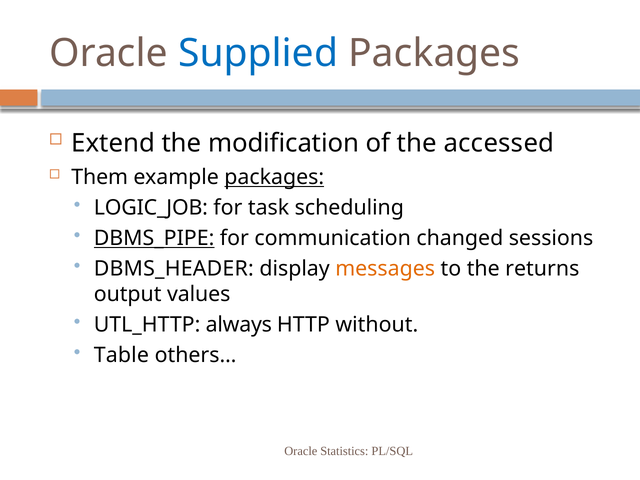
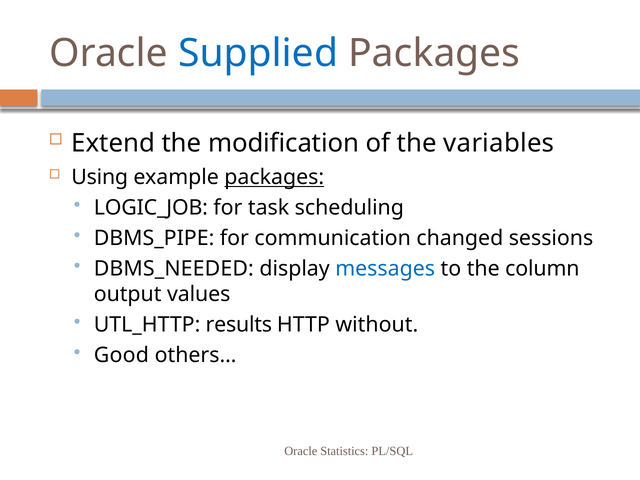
accessed: accessed -> variables
Them: Them -> Using
DBMS_PIPE underline: present -> none
DBMS_HEADER: DBMS_HEADER -> DBMS_NEEDED
messages colour: orange -> blue
returns: returns -> column
always: always -> results
Table: Table -> Good
